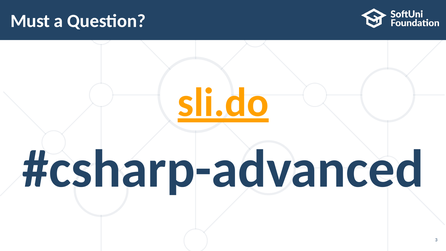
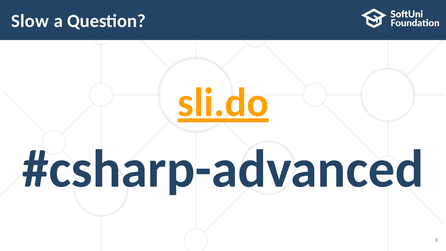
Must: Must -> Slow
